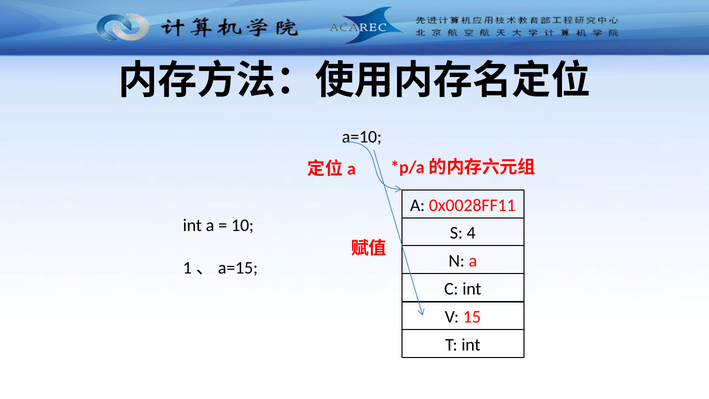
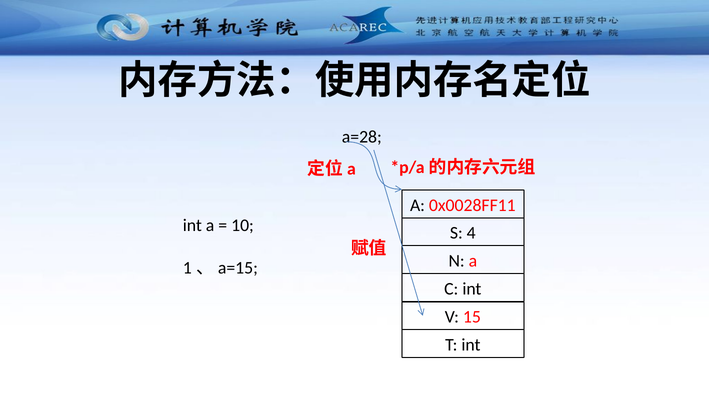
a=10: a=10 -> a=28
